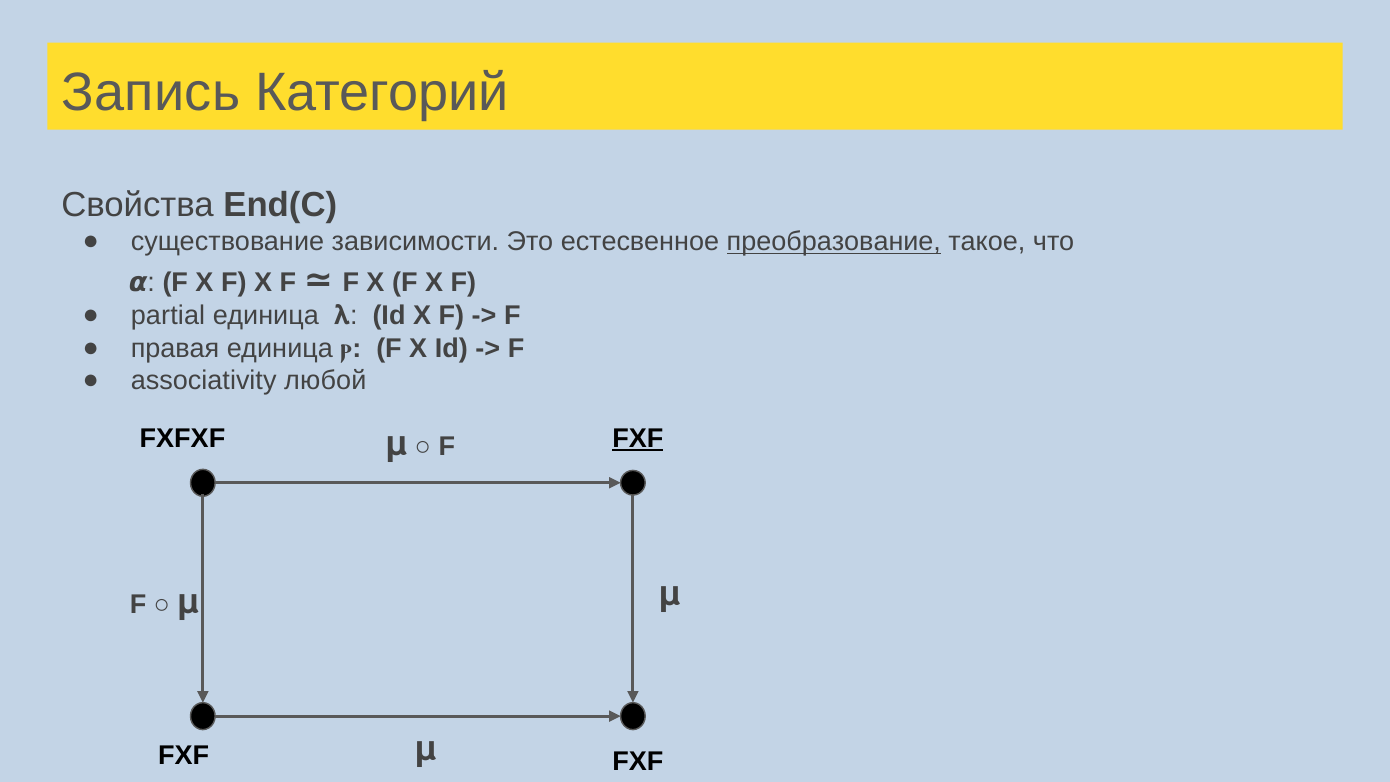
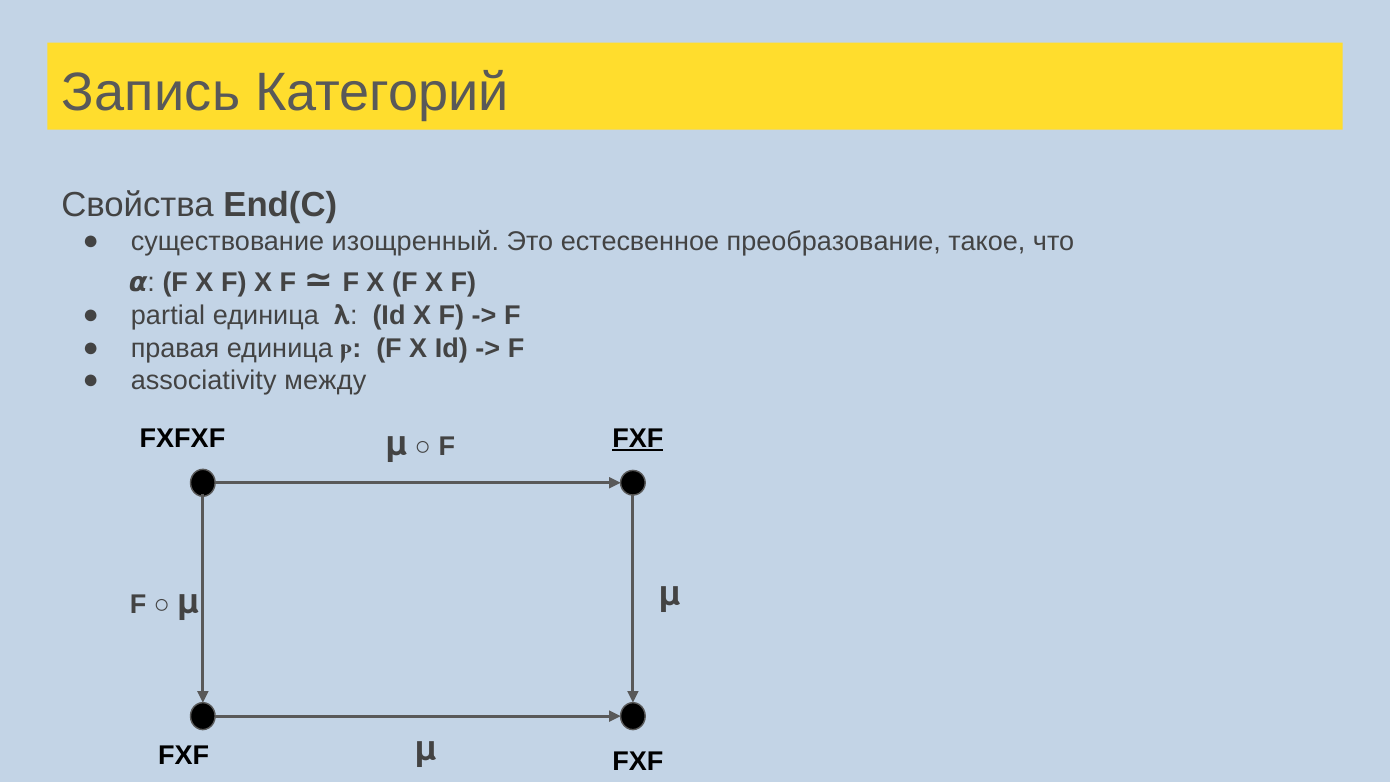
зависимости: зависимости -> изощренный
преобразование underline: present -> none
любой: любой -> между
